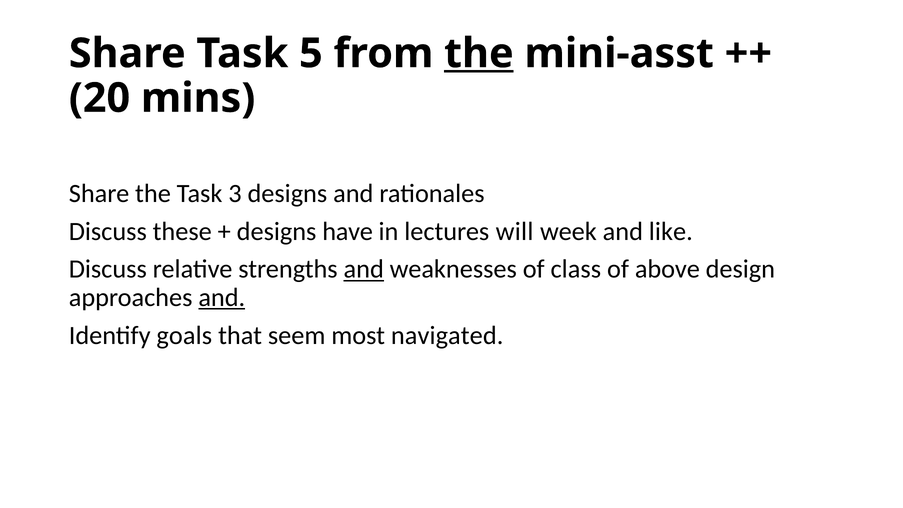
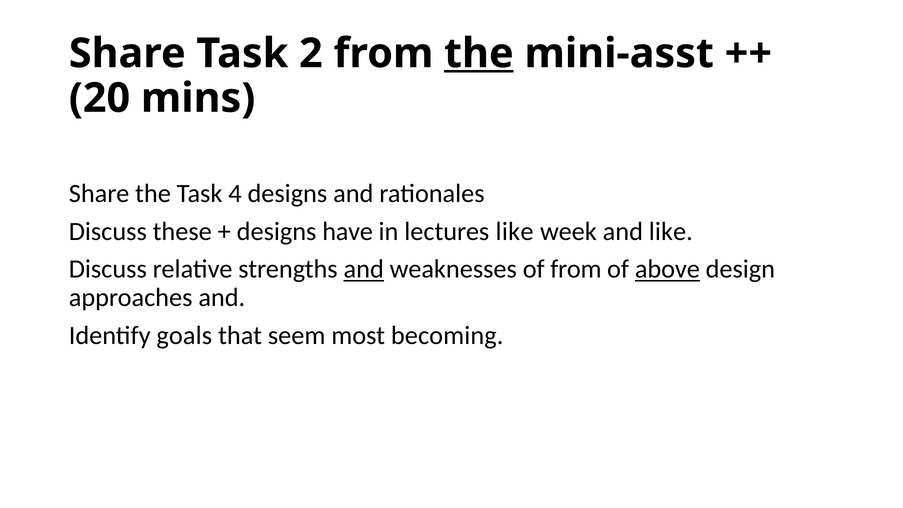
5: 5 -> 2
3: 3 -> 4
lectures will: will -> like
of class: class -> from
above underline: none -> present
and at (222, 298) underline: present -> none
navigated: navigated -> becoming
